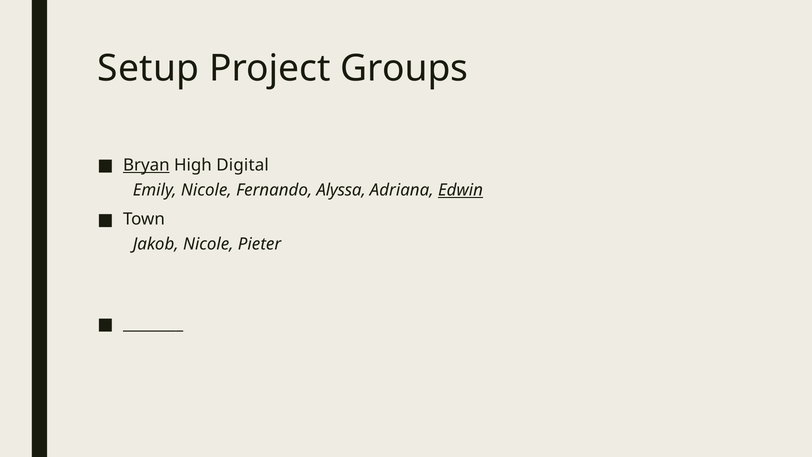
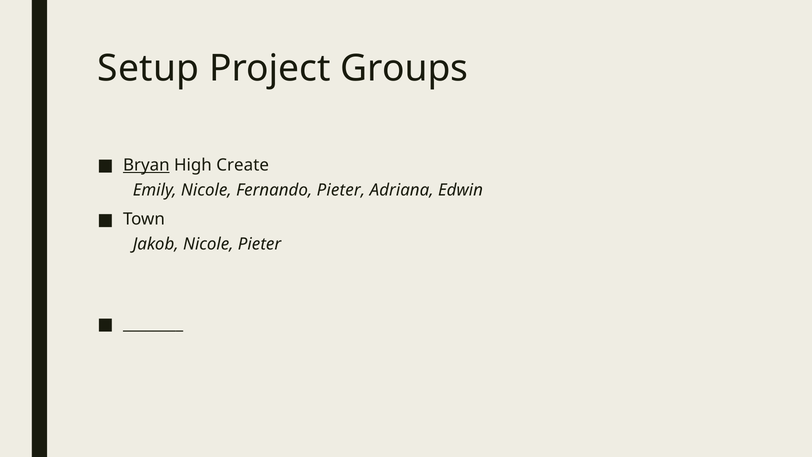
Digital: Digital -> Create
Fernando Alyssa: Alyssa -> Pieter
Edwin underline: present -> none
